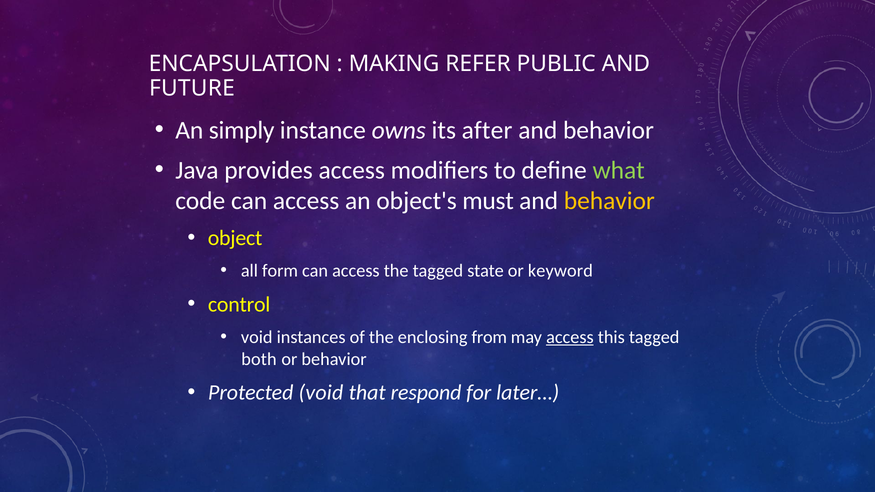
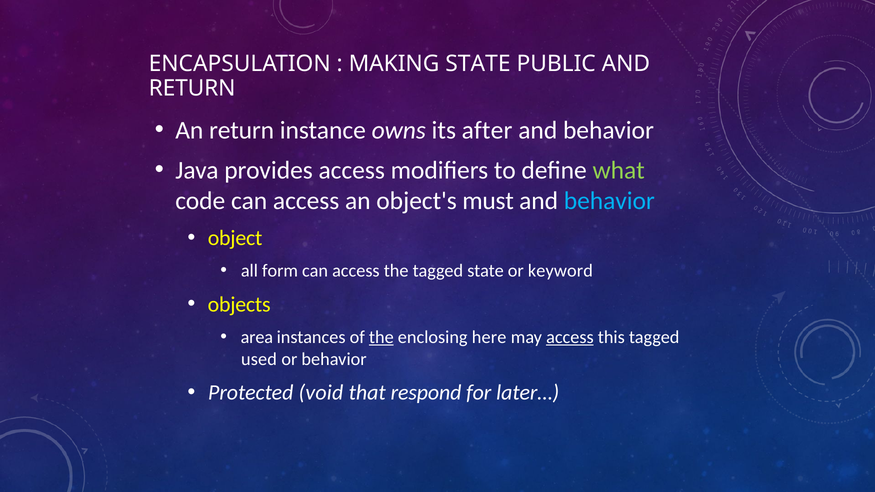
MAKING REFER: REFER -> STATE
FUTURE at (192, 88): FUTURE -> RETURN
An simply: simply -> return
behavior at (609, 201) colour: yellow -> light blue
control: control -> objects
void at (257, 337): void -> area
the at (381, 337) underline: none -> present
from: from -> here
both: both -> used
